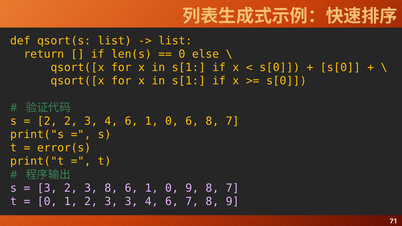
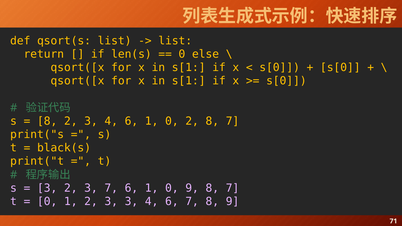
2 at (47, 121): 2 -> 8
0 6: 6 -> 2
error(s: error(s -> black(s
3 8: 8 -> 7
